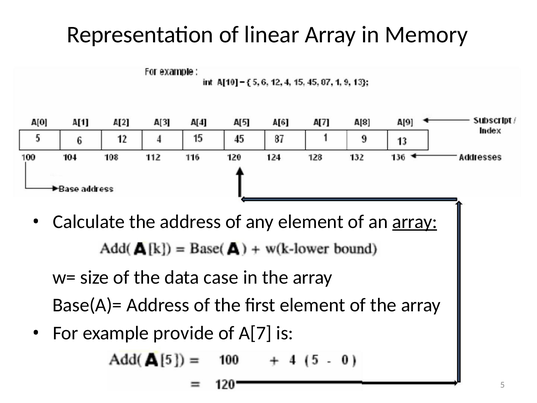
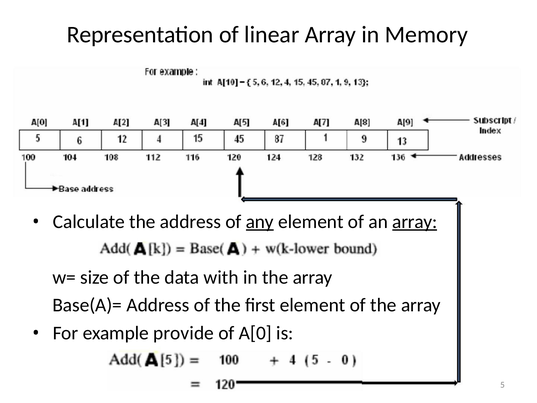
any underline: none -> present
case: case -> with
A[7: A[7 -> A[0
